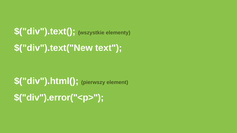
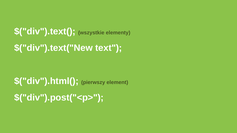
$("div").error("<p>: $("div").error("<p> -> $("div").post("<p>
